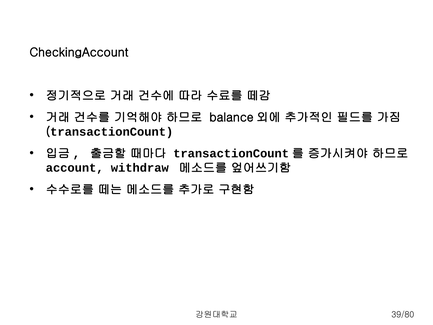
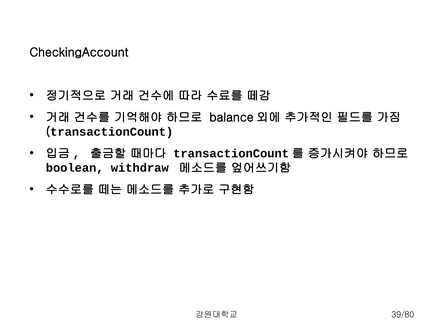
account: account -> boolean
